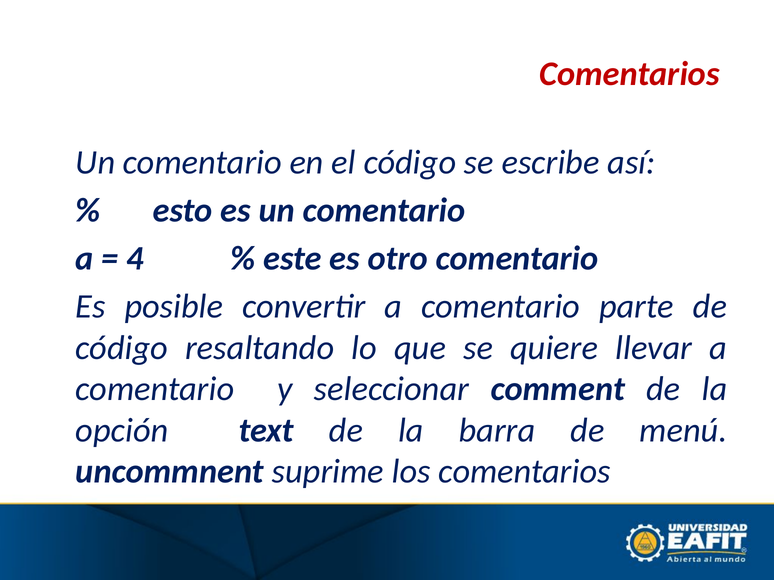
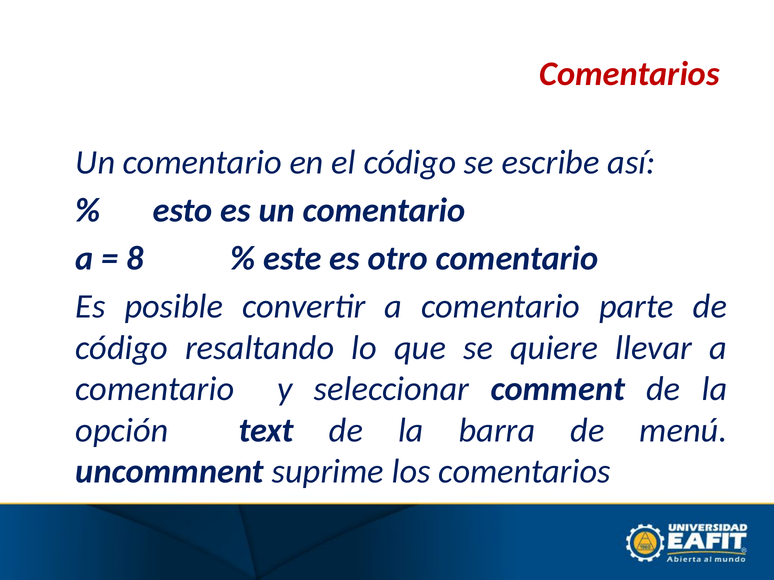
4: 4 -> 8
